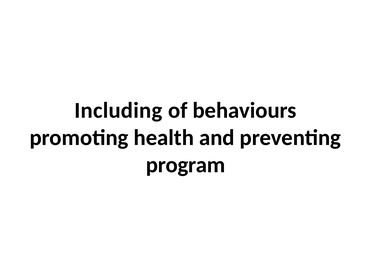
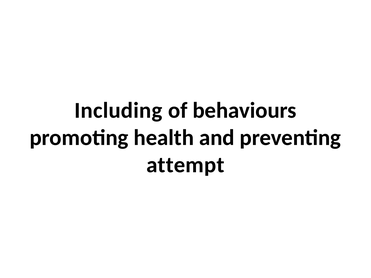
program: program -> attempt
